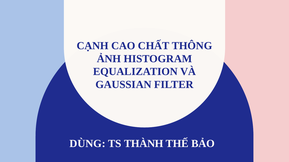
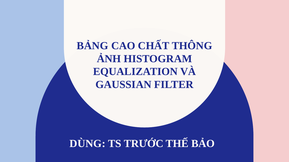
CẠNH: CẠNH -> BẢNG
THÀNH: THÀNH -> TRƯỚC
